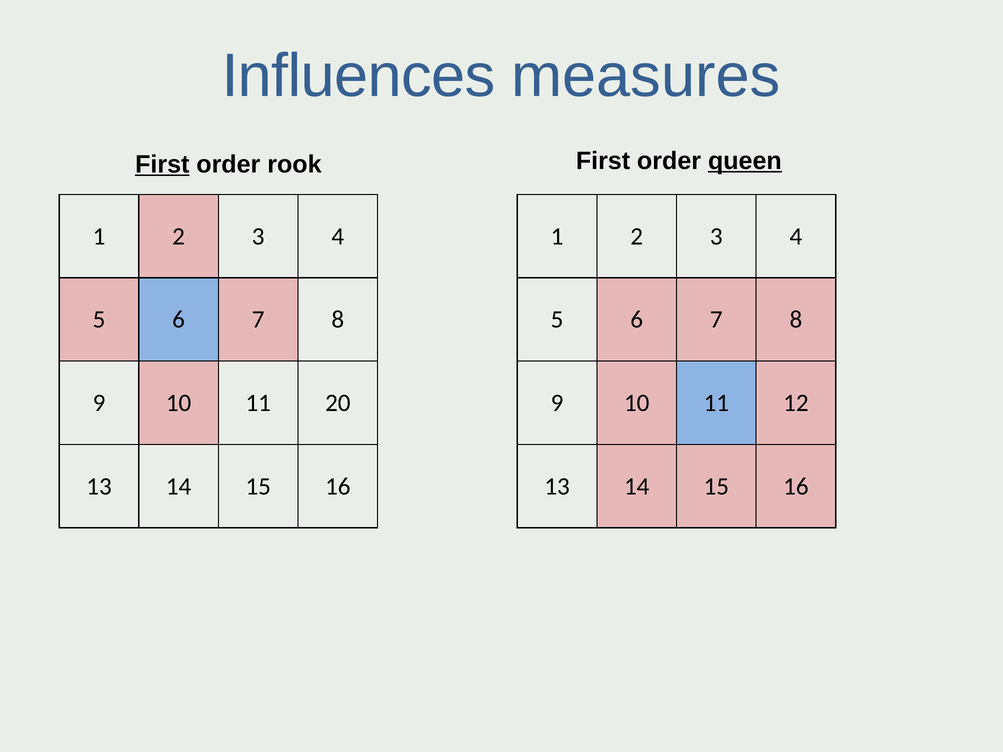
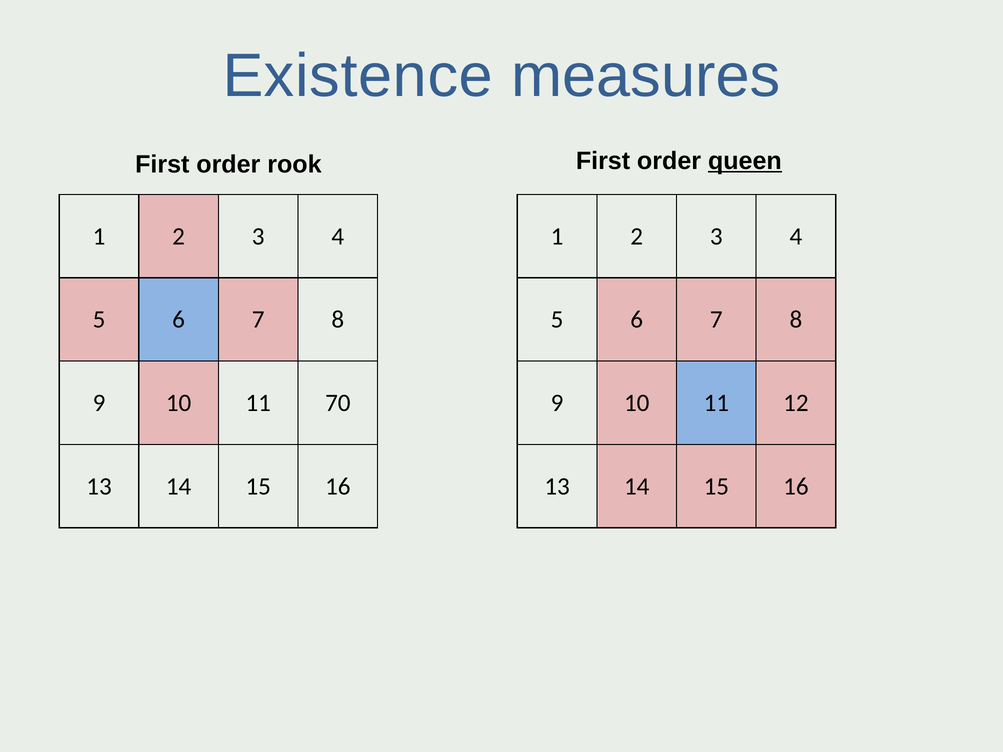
Influences: Influences -> Existence
First at (162, 164) underline: present -> none
20: 20 -> 70
